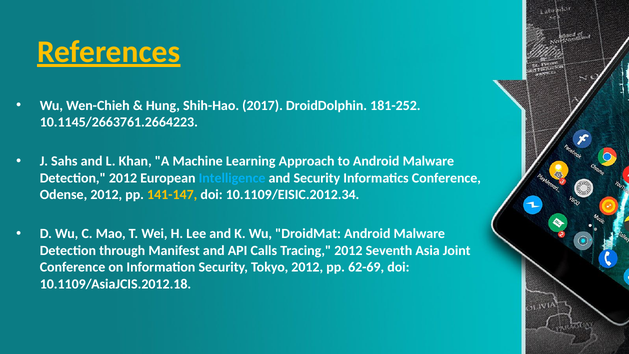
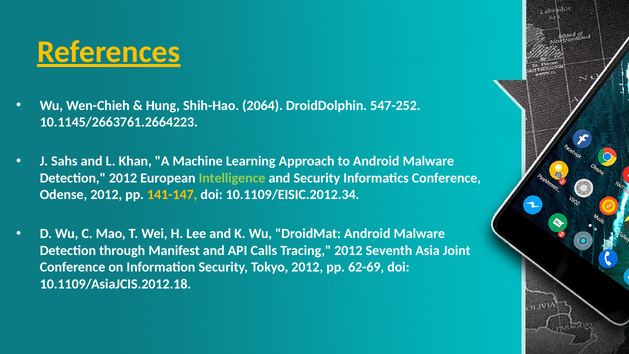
2017: 2017 -> 2064
181-252: 181-252 -> 547-252
Intelligence colour: light blue -> light green
